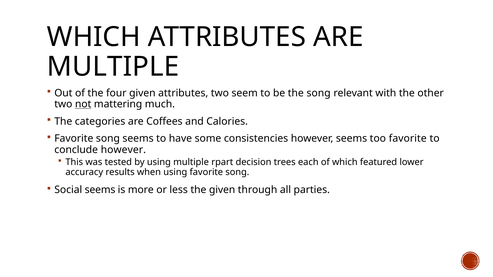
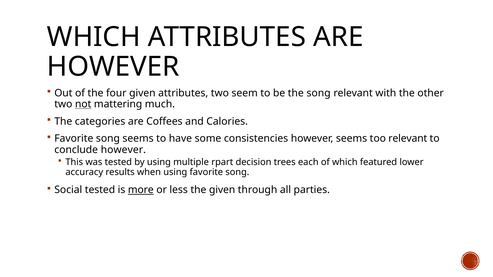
MULTIPLE at (113, 67): MULTIPLE -> HOWEVER
too favorite: favorite -> relevant
Social seems: seems -> tested
more underline: none -> present
